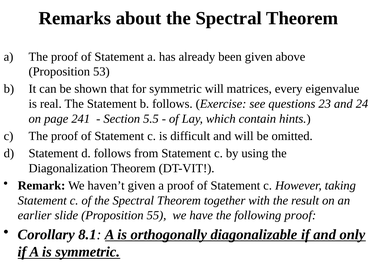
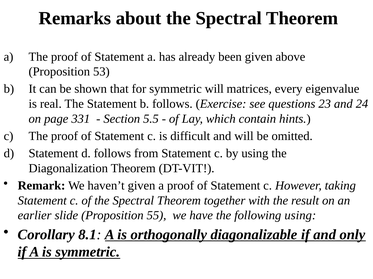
241: 241 -> 331
following proof: proof -> using
